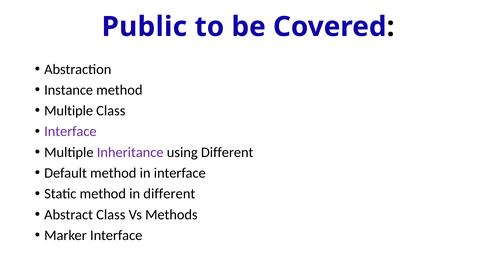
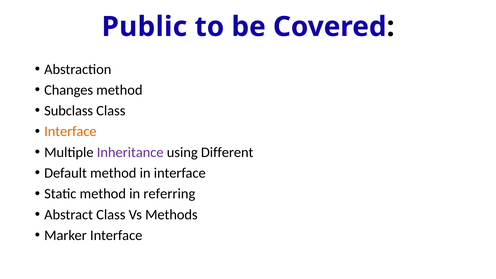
Instance: Instance -> Changes
Multiple at (69, 111): Multiple -> Subclass
Interface at (70, 132) colour: purple -> orange
in different: different -> referring
